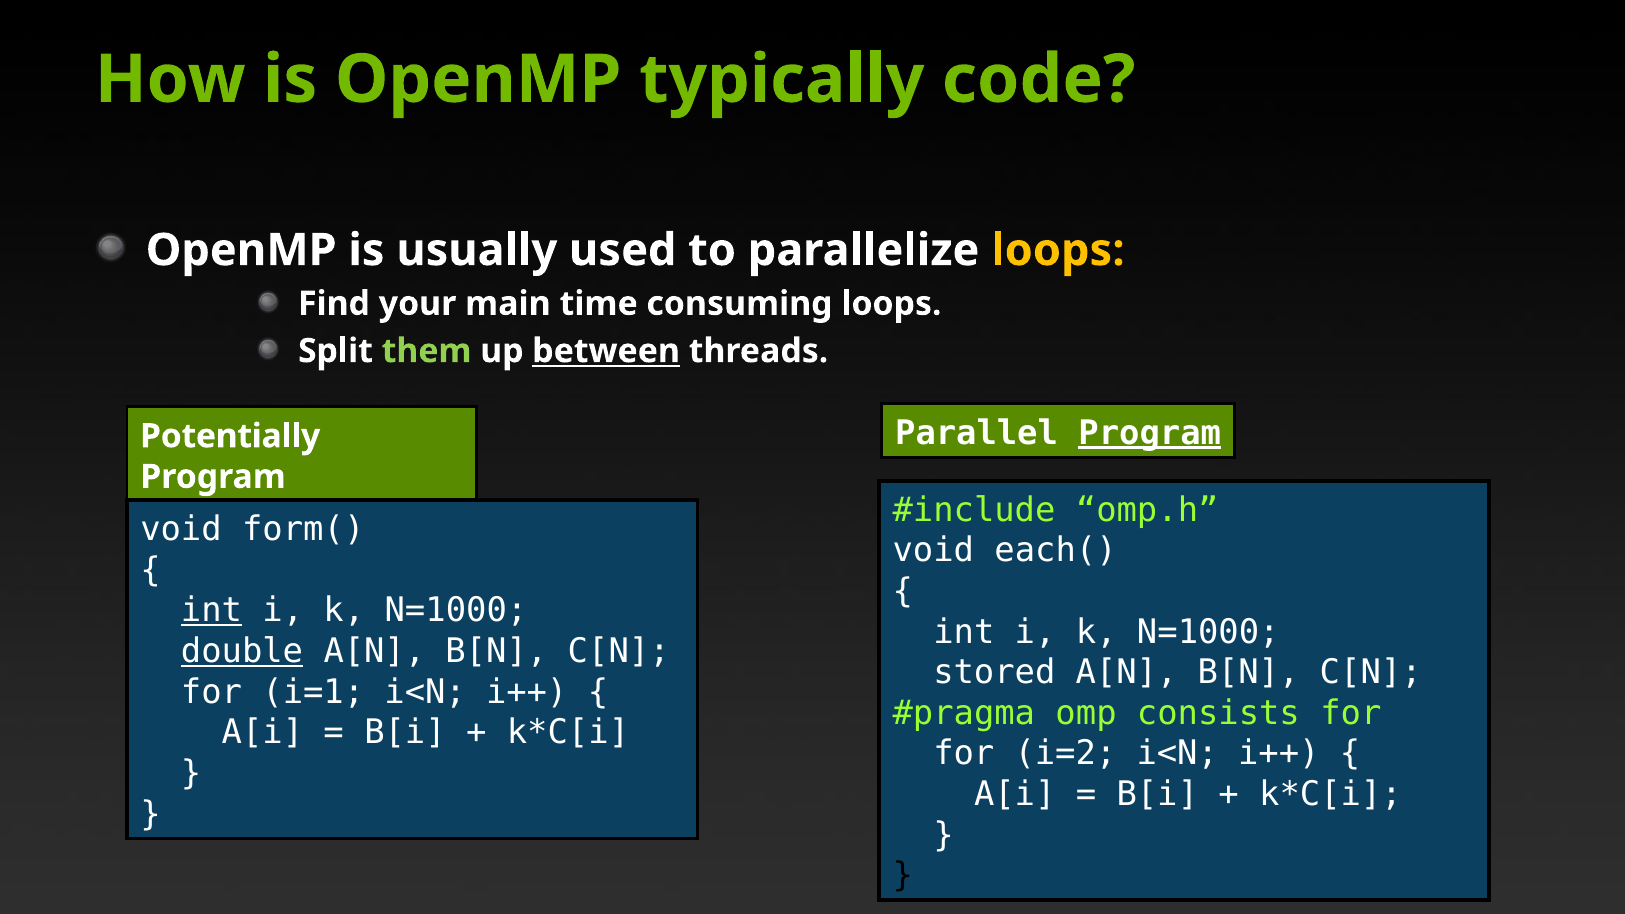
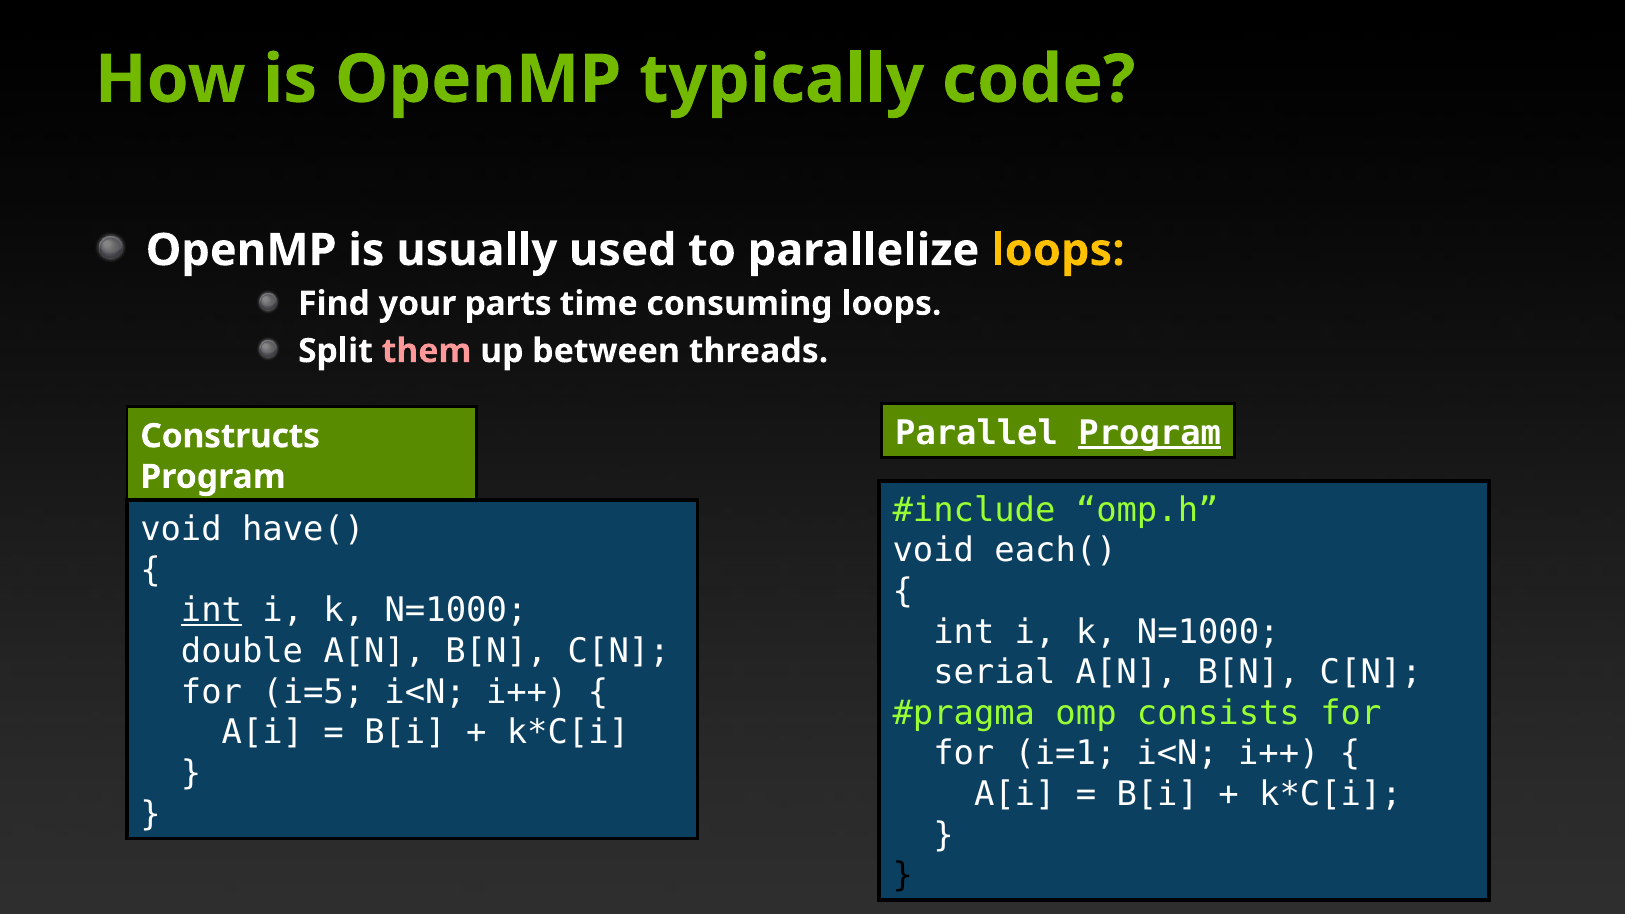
main: main -> parts
them colour: light green -> pink
between underline: present -> none
Potentially: Potentially -> Constructs
form(: form( -> have(
double underline: present -> none
stored: stored -> serial
i=1: i=1 -> i=5
i=2: i=2 -> i=1
